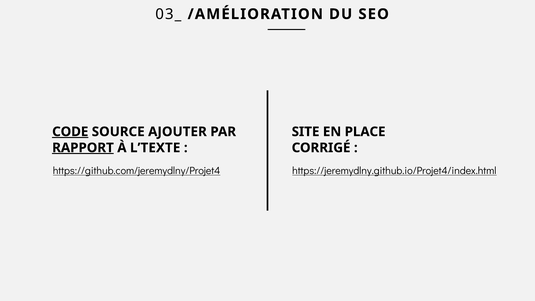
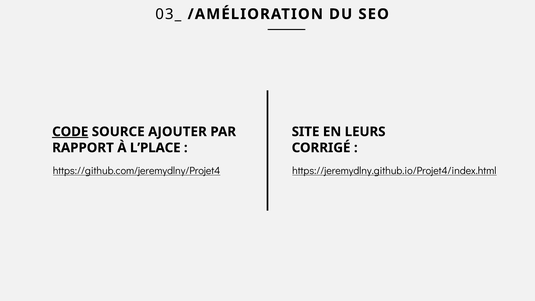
PLACE: PLACE -> LEURS
RAPPORT underline: present -> none
L’TEXTE: L’TEXTE -> L’PLACE
